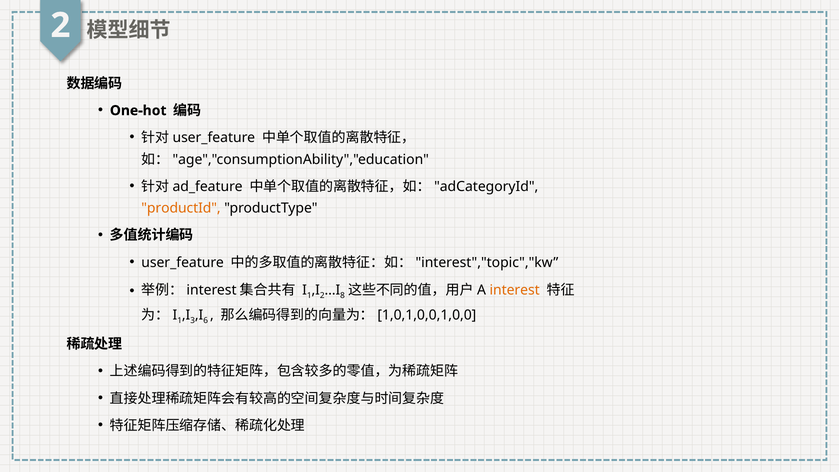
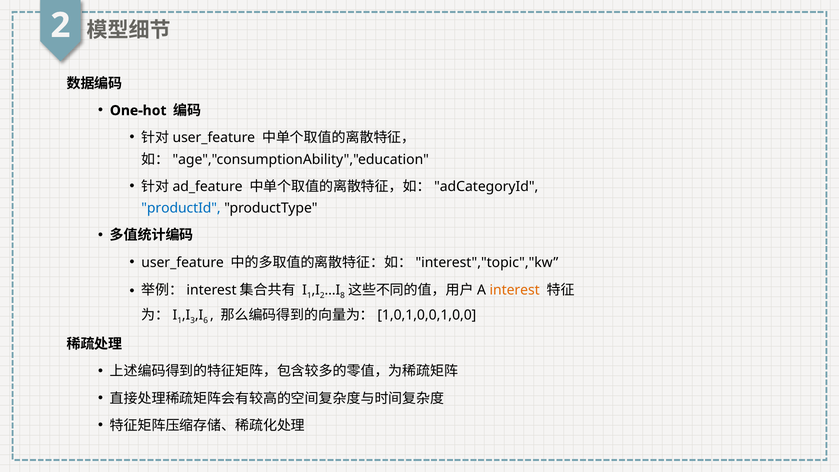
productId colour: orange -> blue
